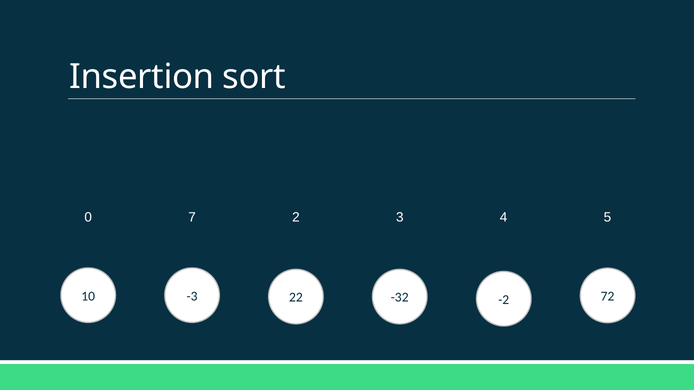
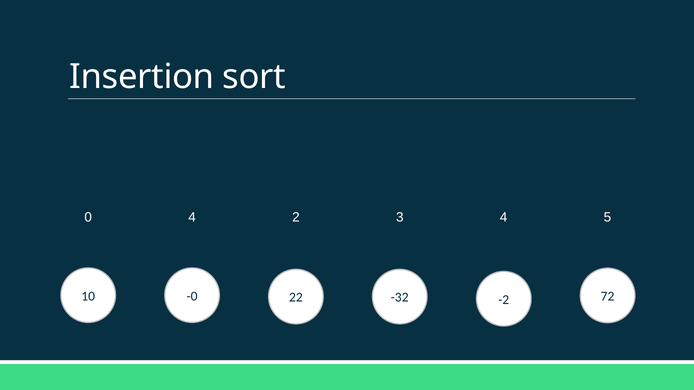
0 7: 7 -> 4
-3: -3 -> -0
